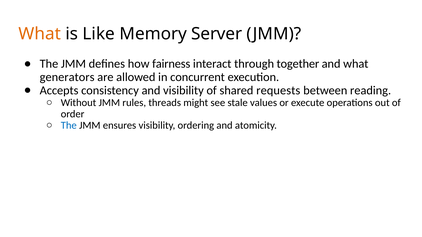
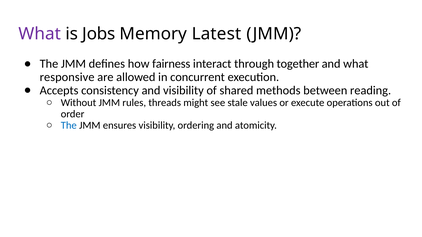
What at (40, 34) colour: orange -> purple
Like: Like -> Jobs
Server: Server -> Latest
generators: generators -> responsive
requests: requests -> methods
